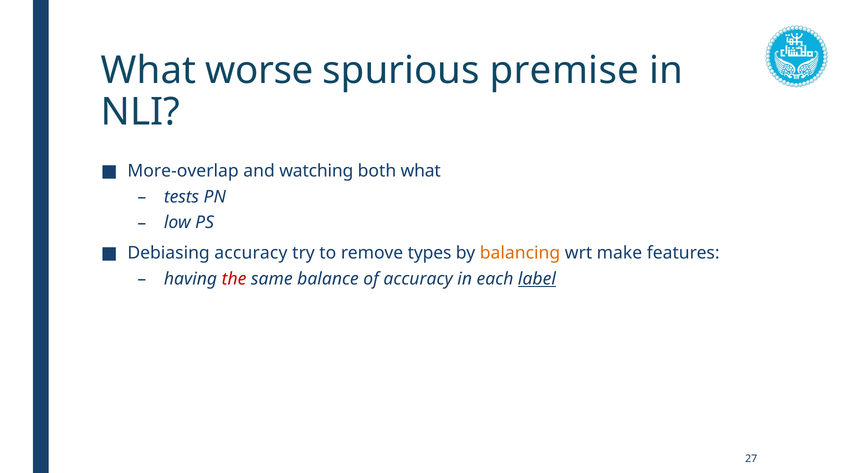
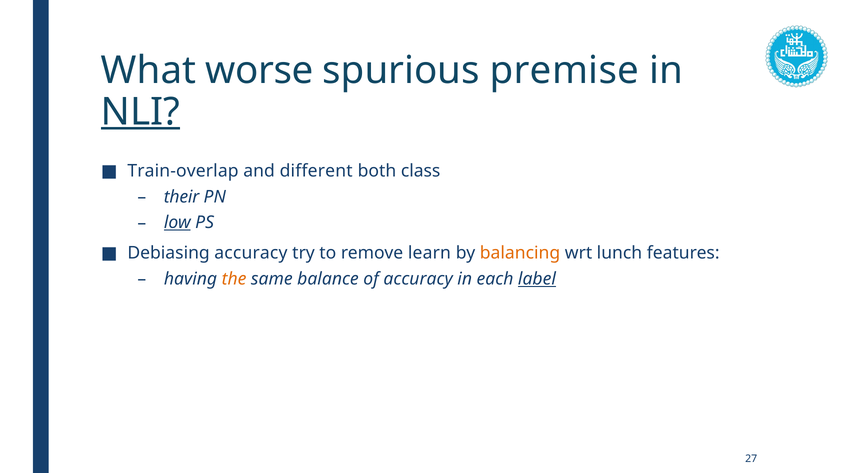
NLI underline: none -> present
More-overlap: More-overlap -> Train-overlap
watching: watching -> different
both what: what -> class
tests: tests -> their
low underline: none -> present
types: types -> learn
make: make -> lunch
the colour: red -> orange
